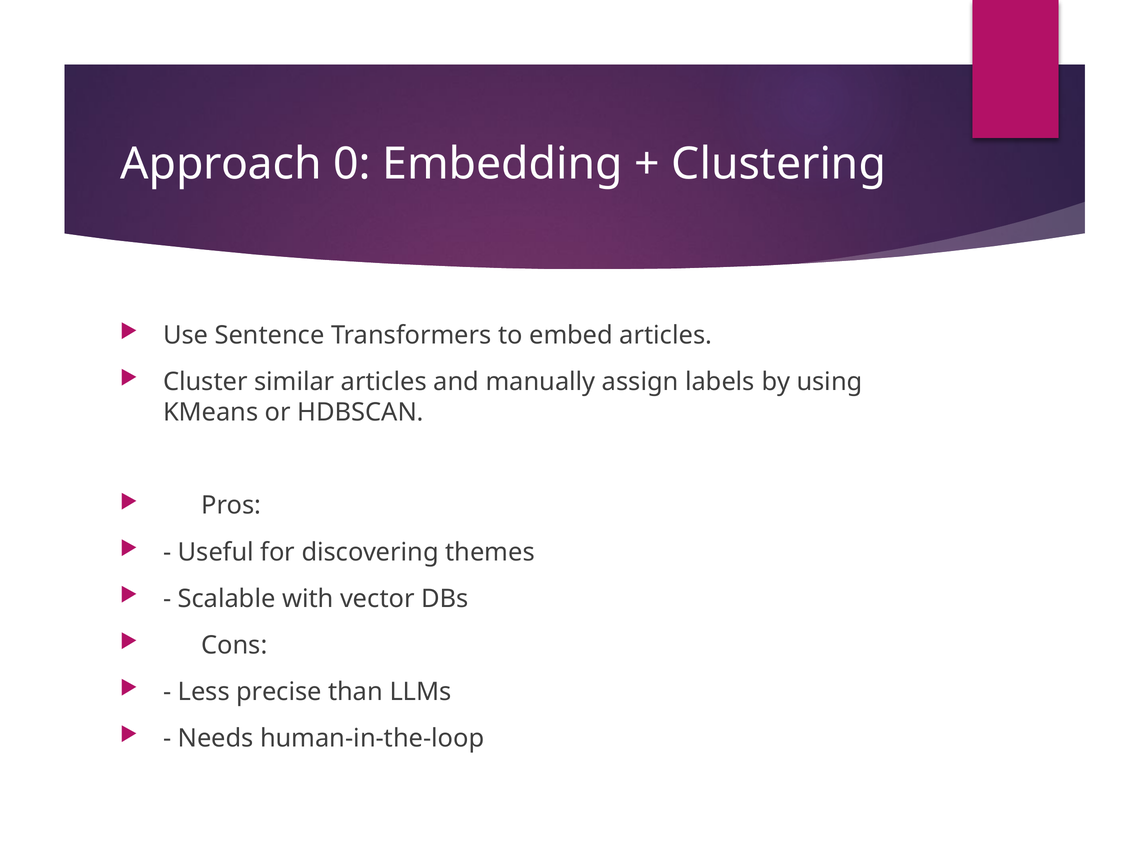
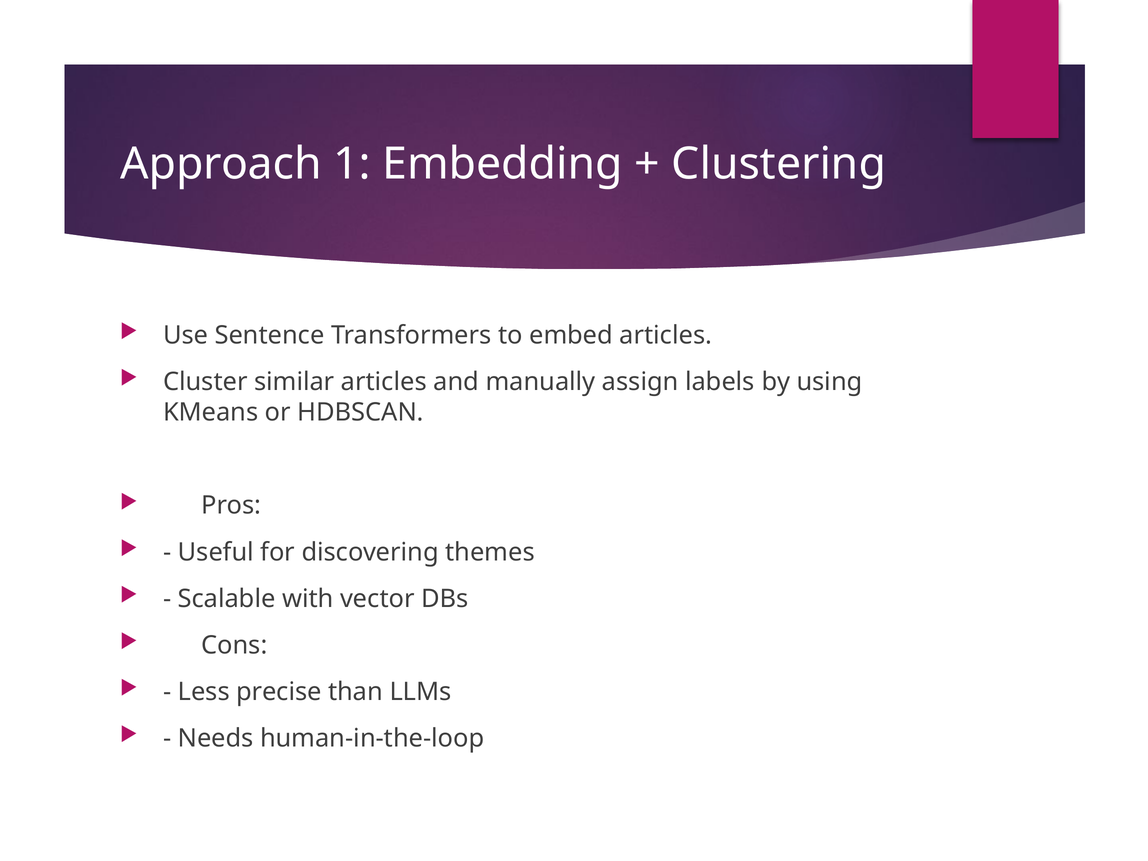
0: 0 -> 1
